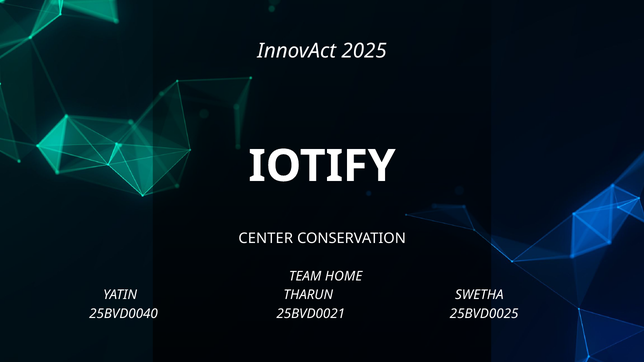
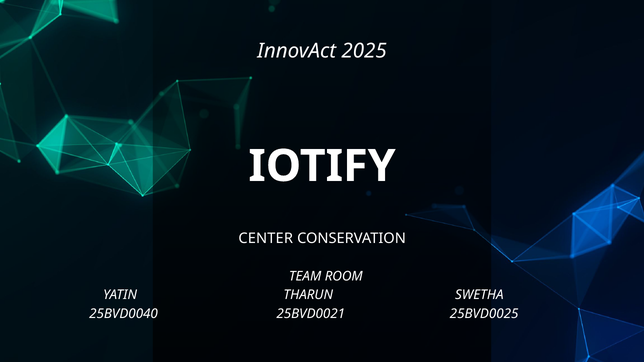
HOME: HOME -> ROOM
